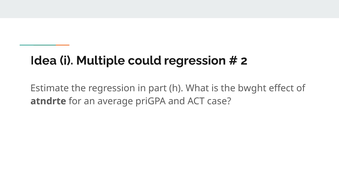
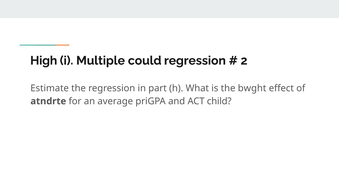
Idea: Idea -> High
case: case -> child
